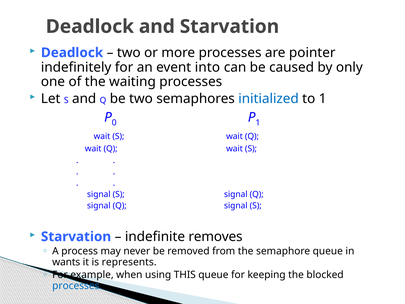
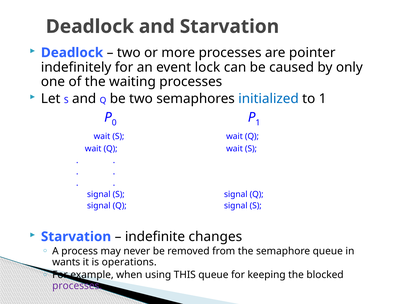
into: into -> lock
removes: removes -> changes
represents: represents -> operations
processes at (77, 286) colour: blue -> purple
